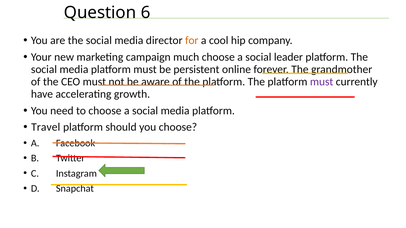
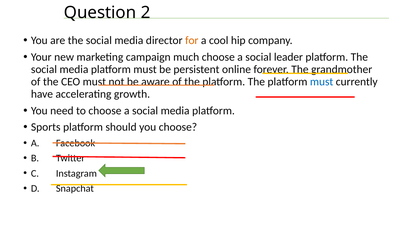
6: 6 -> 2
must at (322, 82) colour: purple -> blue
Travel: Travel -> Sports
